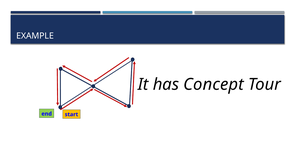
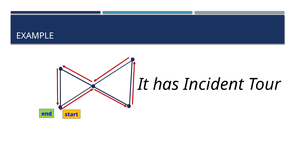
Concept: Concept -> Incident
